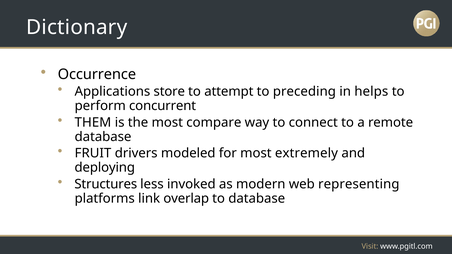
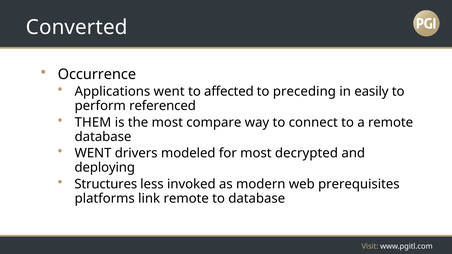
Dictionary: Dictionary -> Converted
Applications store: store -> went
attempt: attempt -> affected
helps: helps -> easily
concurrent: concurrent -> referenced
FRUIT at (93, 153): FRUIT -> WENT
extremely: extremely -> decrypted
representing: representing -> prerequisites
link overlap: overlap -> remote
